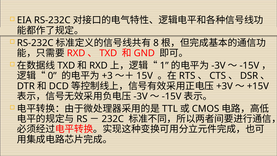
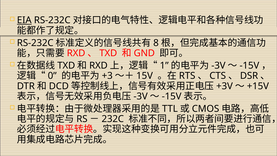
EIA underline: none -> present
